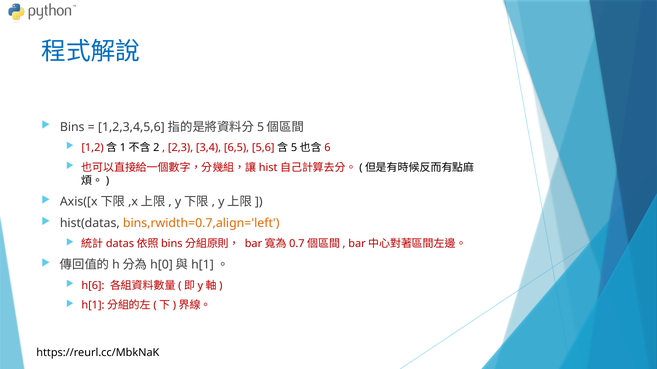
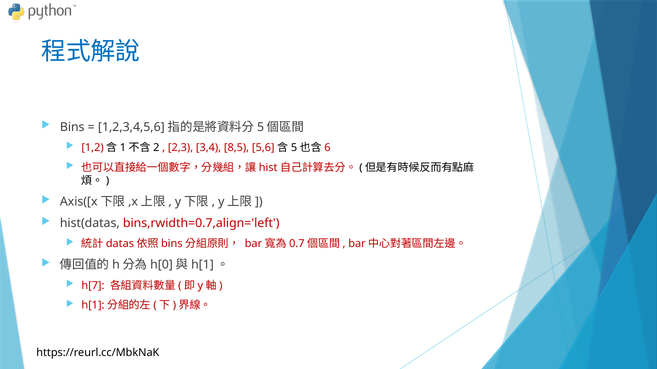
6,5: 6,5 -> 8,5
bins,rwidth=0.7,align='left colour: orange -> red
h[6: h[6 -> h[7
